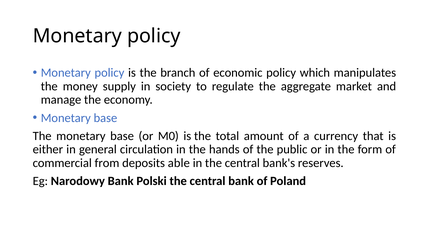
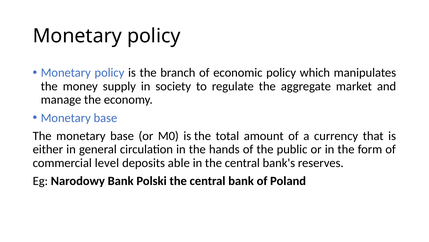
from: from -> level
